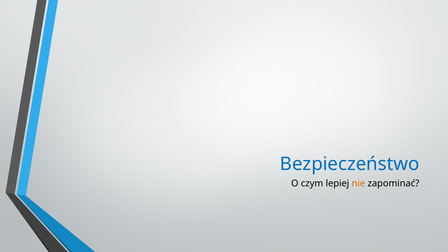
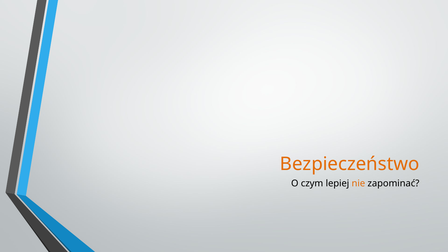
Bezpieczeństwo colour: blue -> orange
